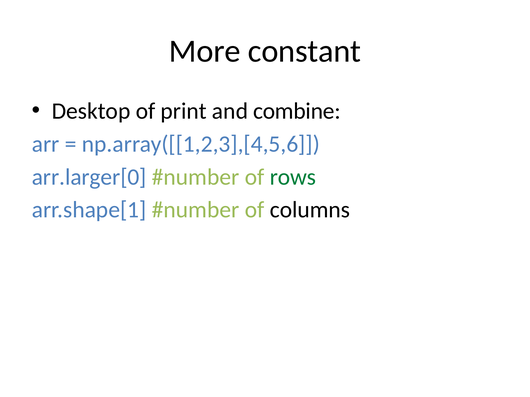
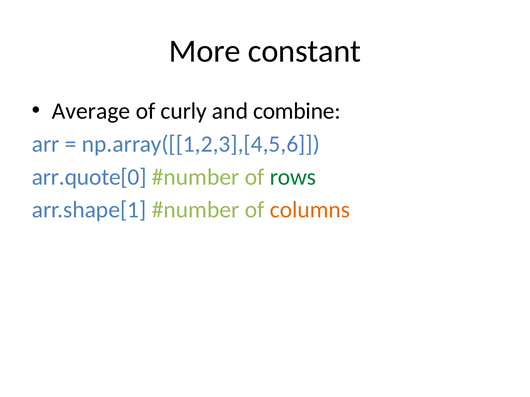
Desktop: Desktop -> Average
print: print -> curly
arr.larger[0: arr.larger[0 -> arr.quote[0
columns colour: black -> orange
